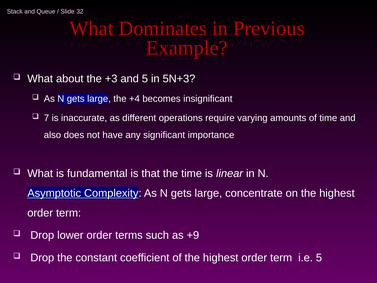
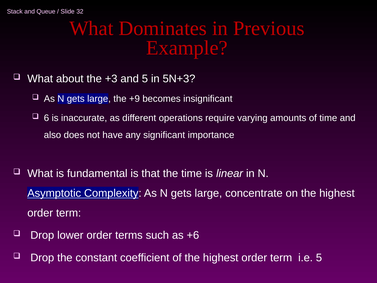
+4: +4 -> +9
7: 7 -> 6
+9: +9 -> +6
